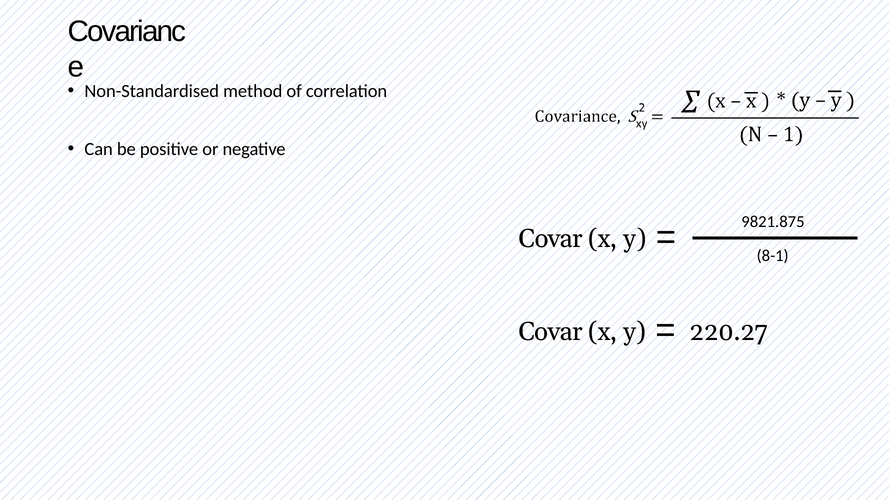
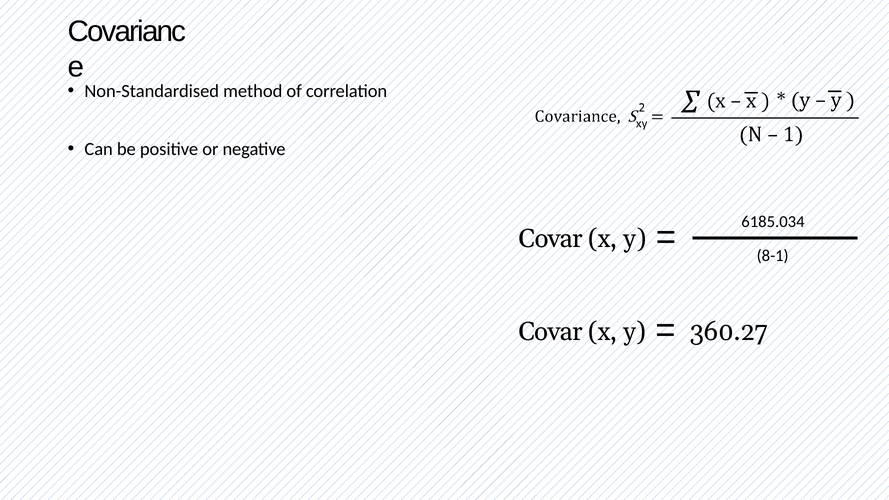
9821.875: 9821.875 -> 6185.034
220.27: 220.27 -> 360.27
